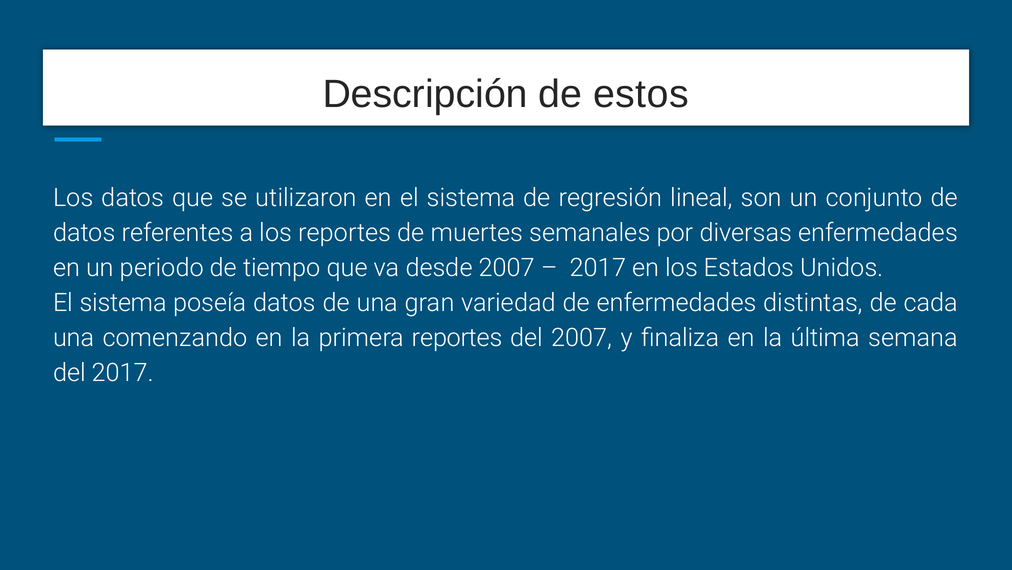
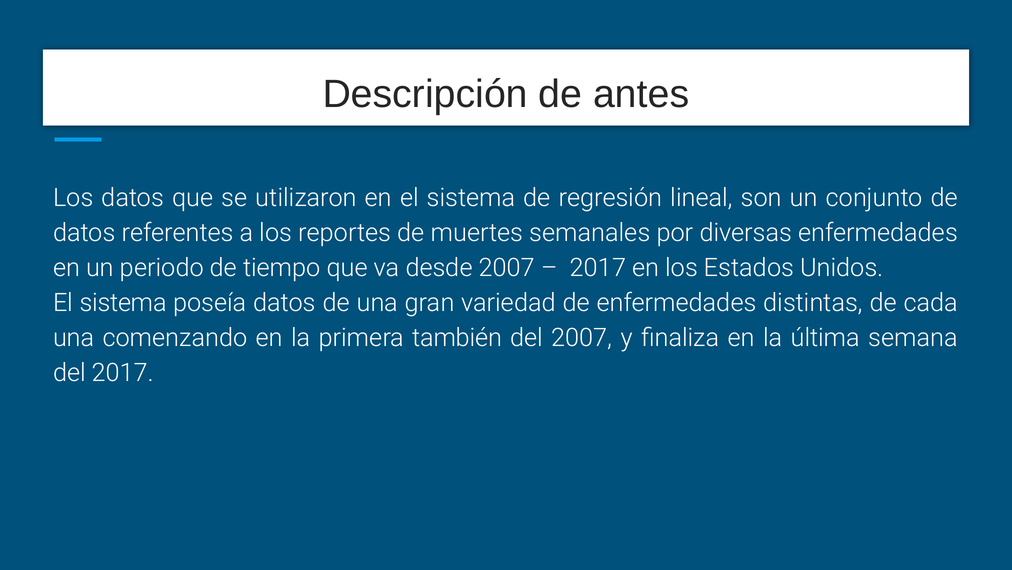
estos: estos -> antes
primera reportes: reportes -> también
